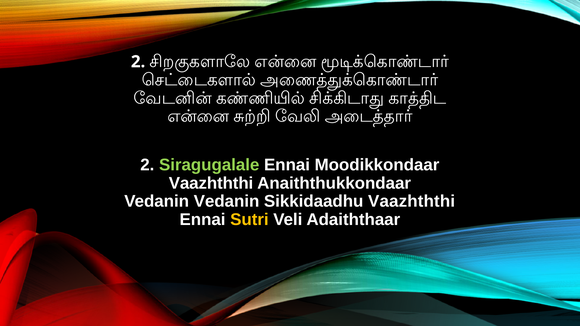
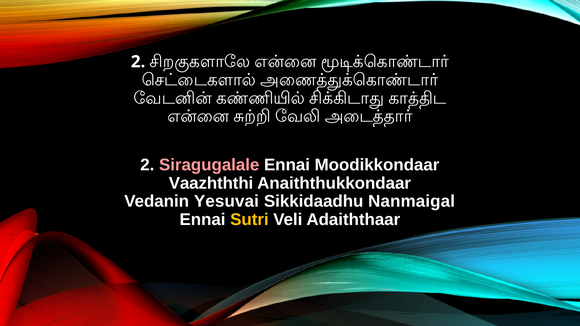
Siragugalale colour: light green -> pink
Vedanin Vedanin: Vedanin -> Yesuvai
Sikkidaadhu Vaazhththi: Vaazhththi -> Nanmaigal
